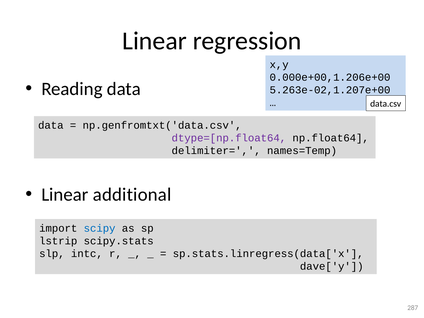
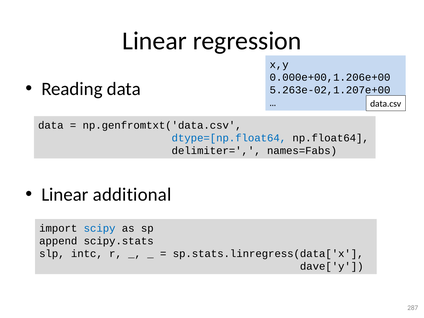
dtype=[np.float64 colour: purple -> blue
names=Temp: names=Temp -> names=Fabs
lstrip: lstrip -> append
